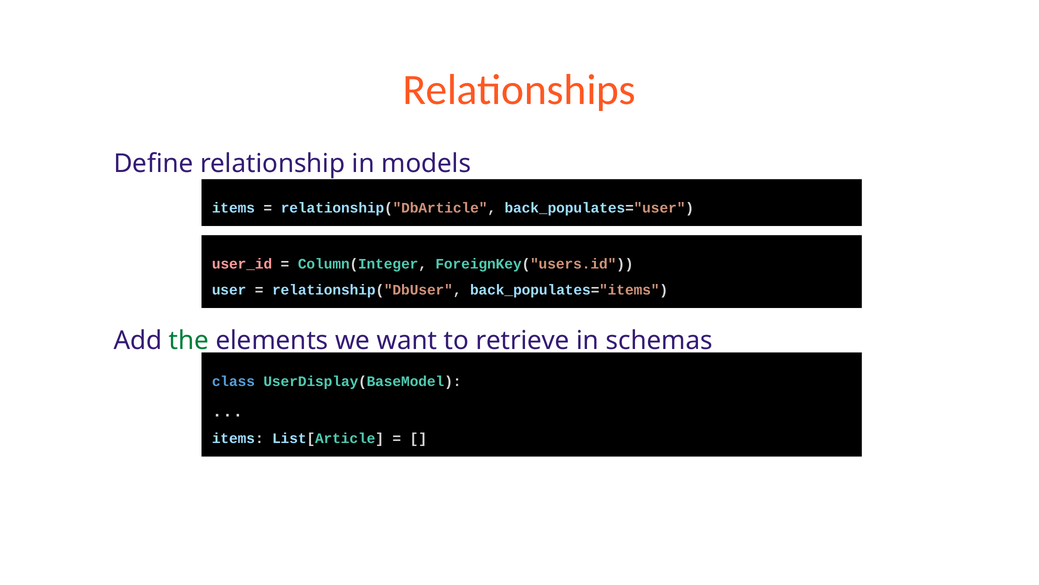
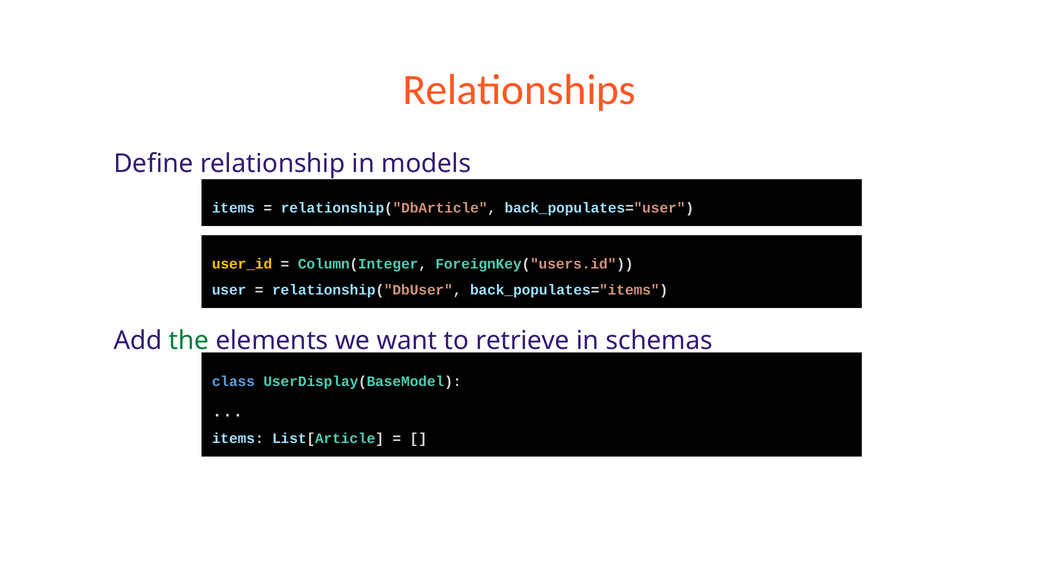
user_id colour: pink -> yellow
